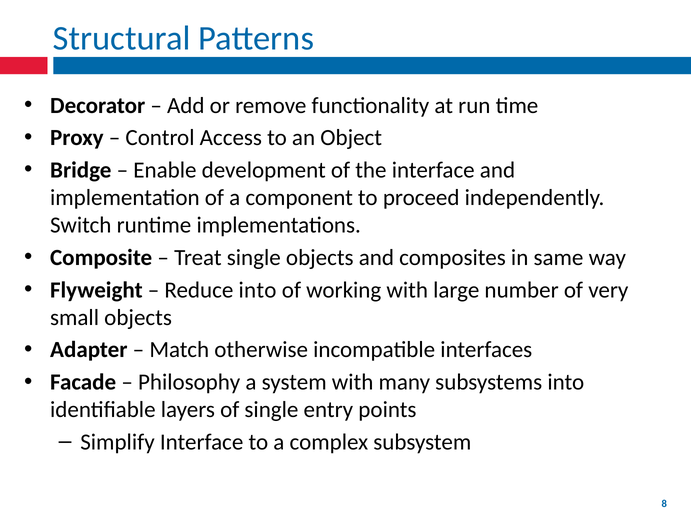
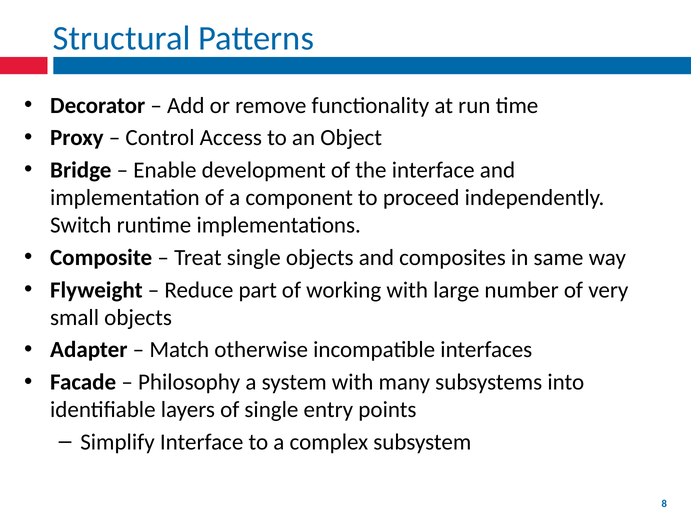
Reduce into: into -> part
